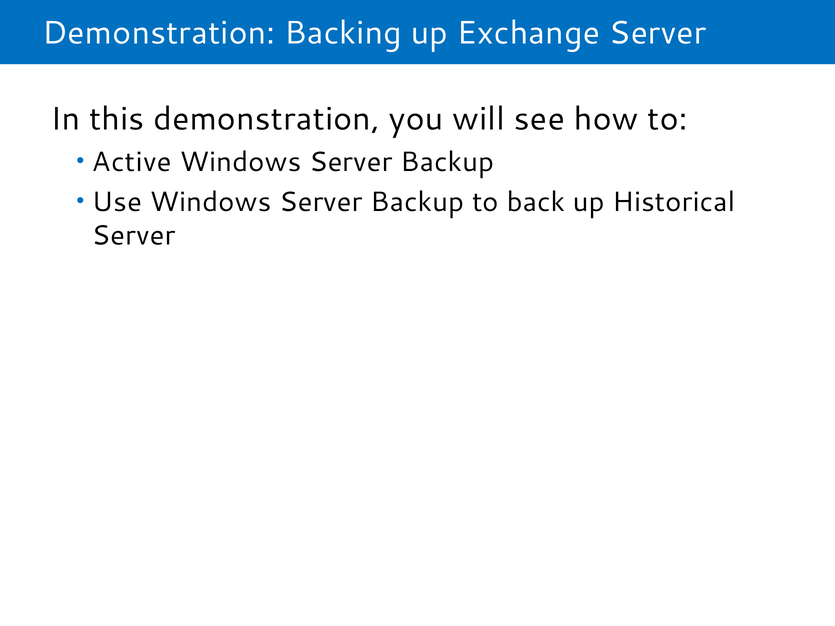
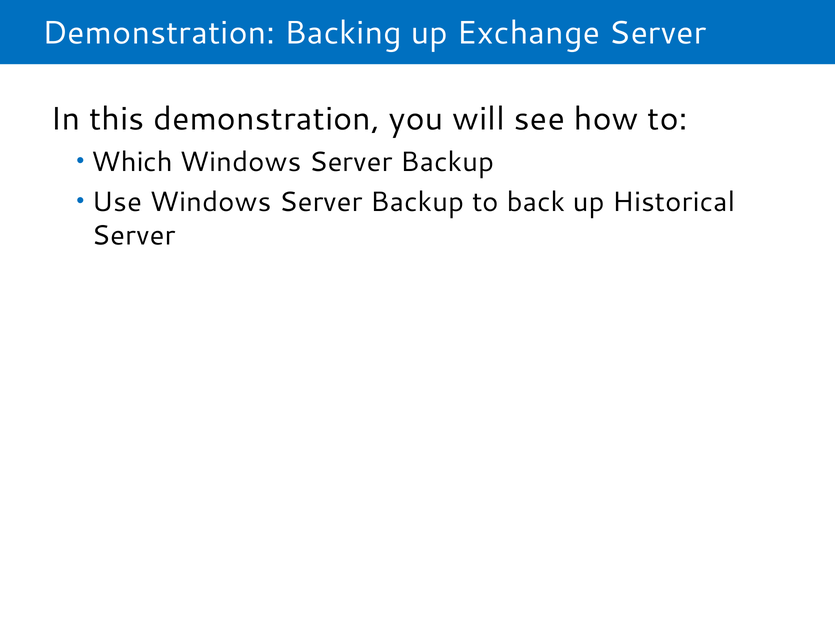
Active: Active -> Which
